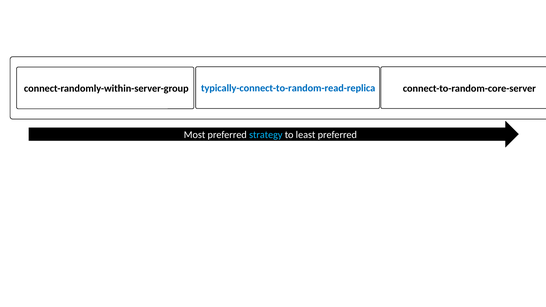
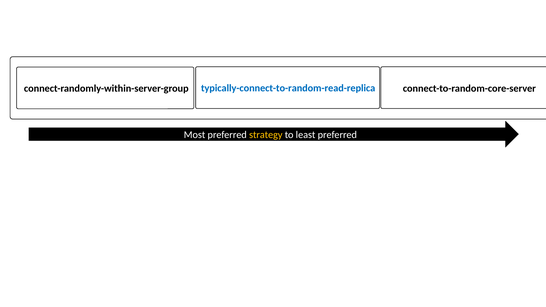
strategy colour: light blue -> yellow
